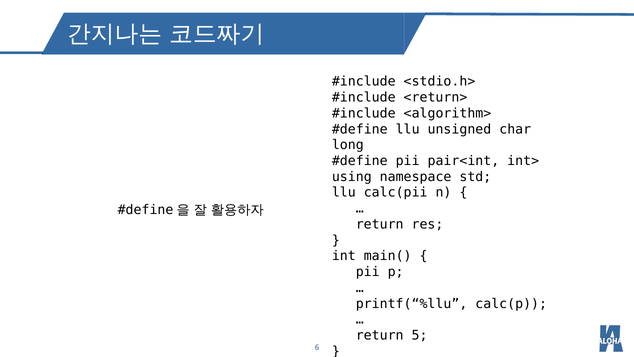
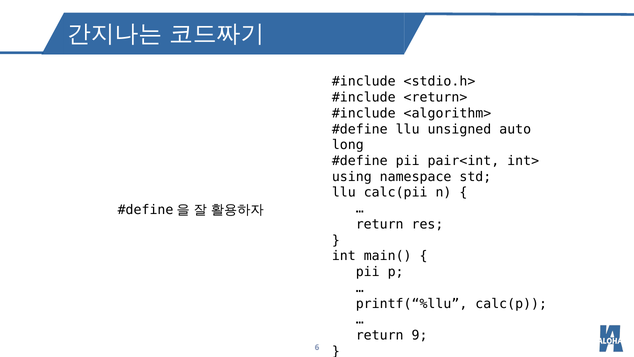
char: char -> auto
5: 5 -> 9
